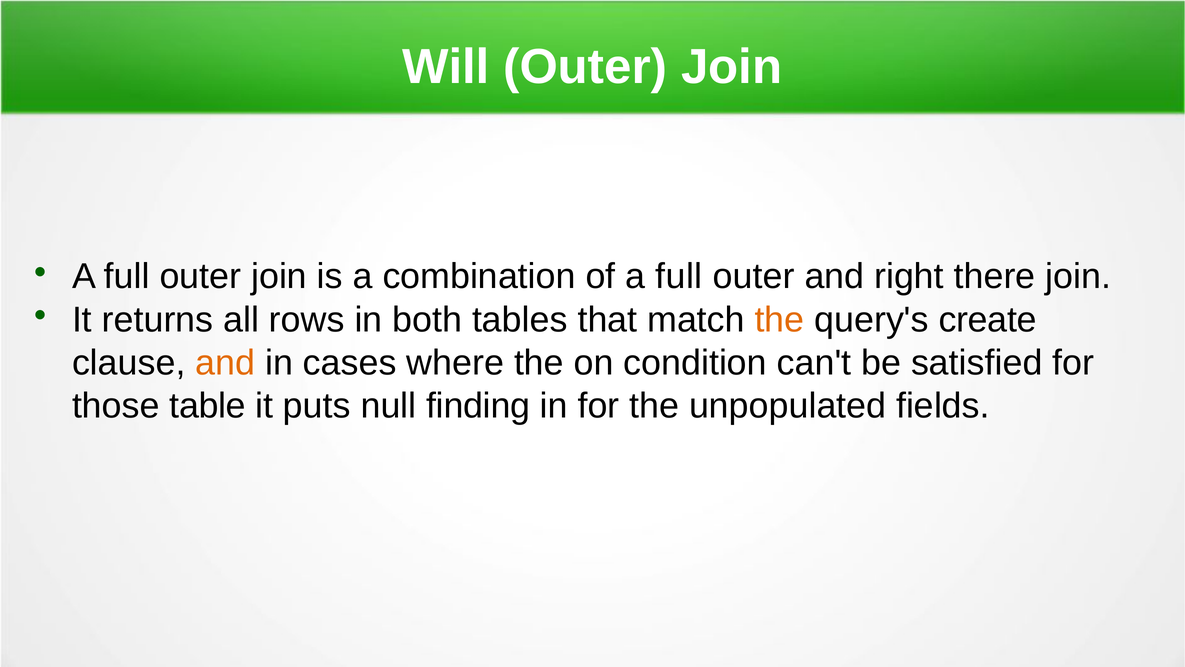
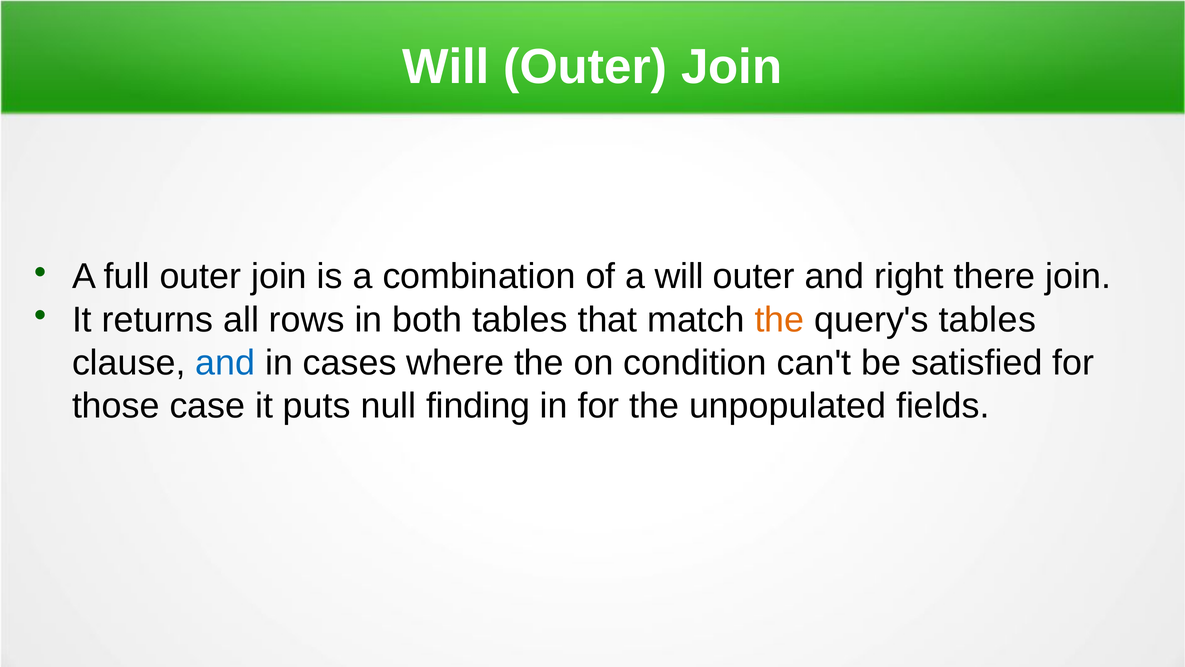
of a full: full -> will
query's create: create -> tables
and at (225, 362) colour: orange -> blue
table: table -> case
